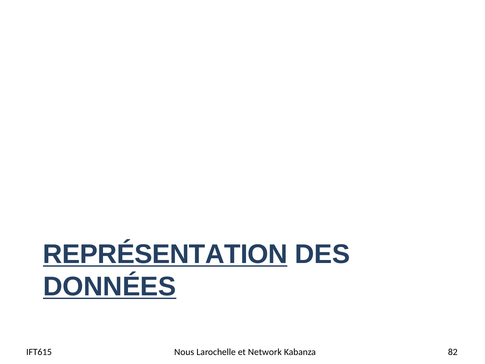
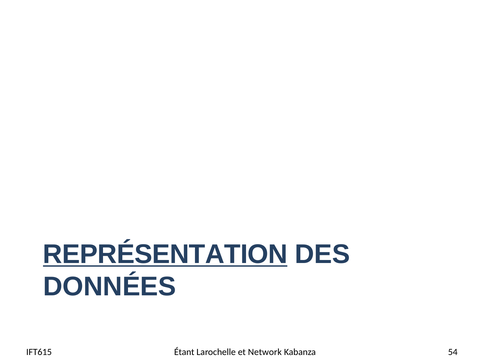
DONNÉES underline: present -> none
Nous: Nous -> Étant
82: 82 -> 54
